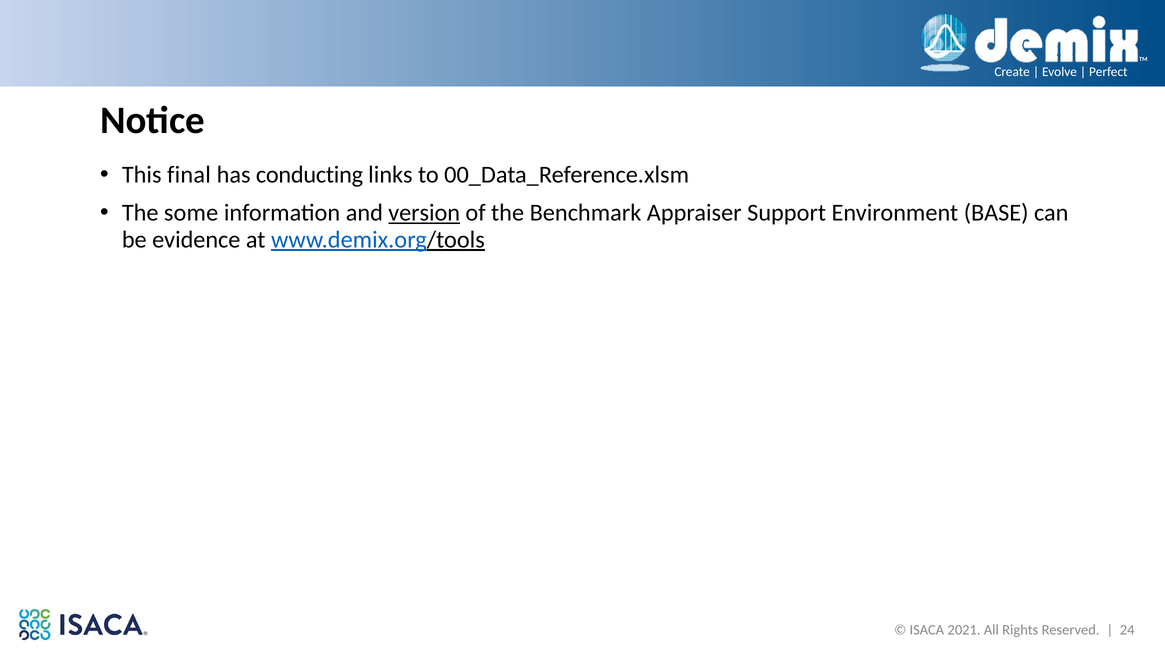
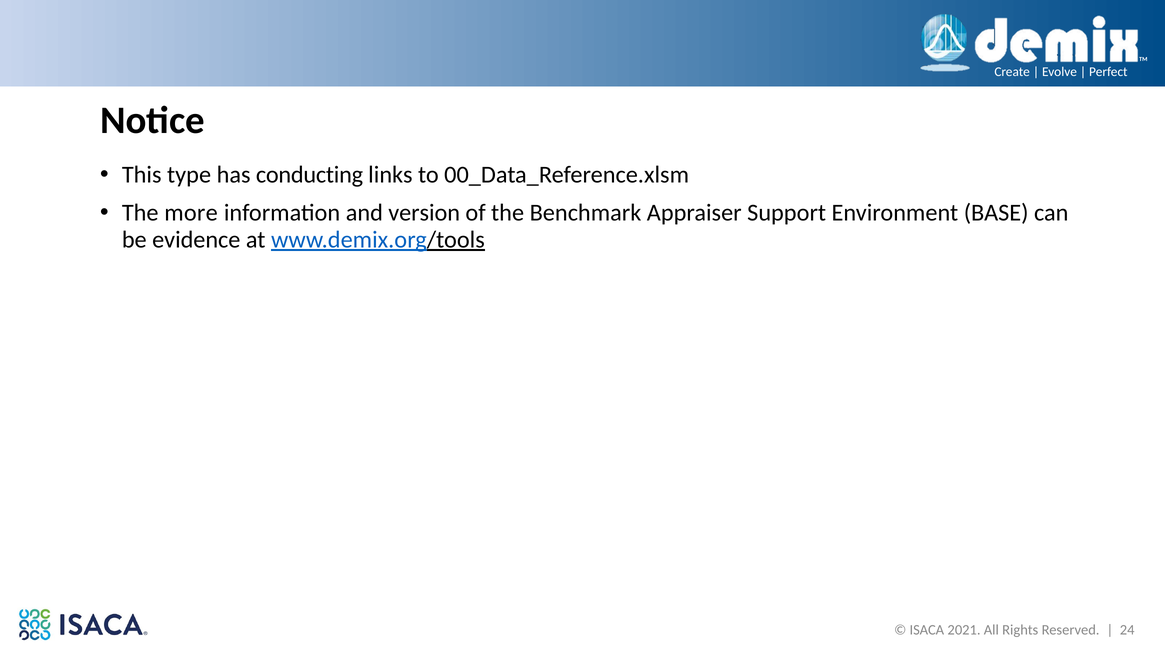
final: final -> type
some: some -> more
version underline: present -> none
